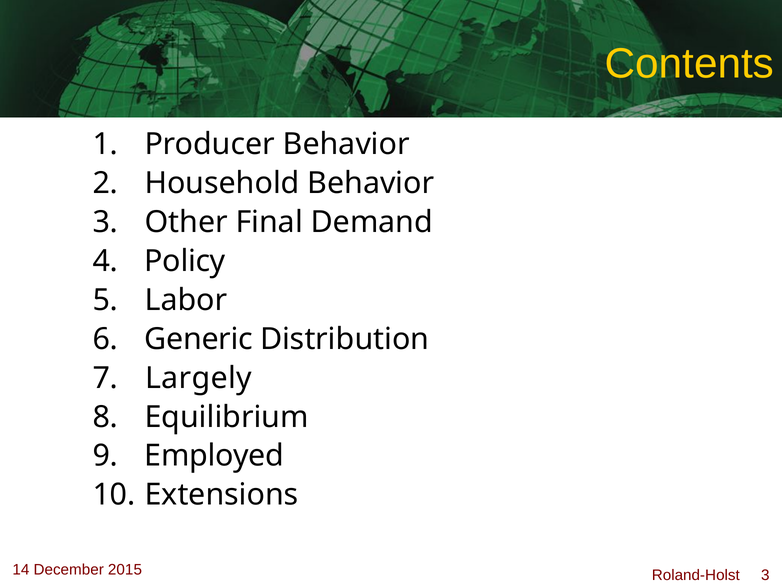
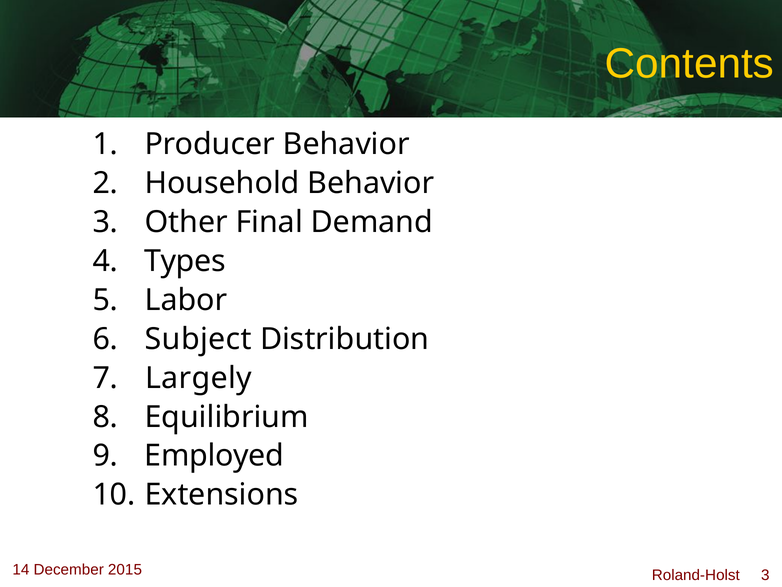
Policy: Policy -> Types
Generic: Generic -> Subject
